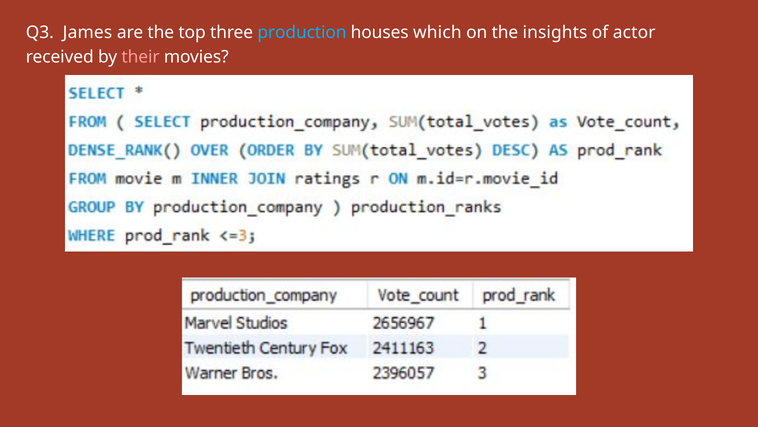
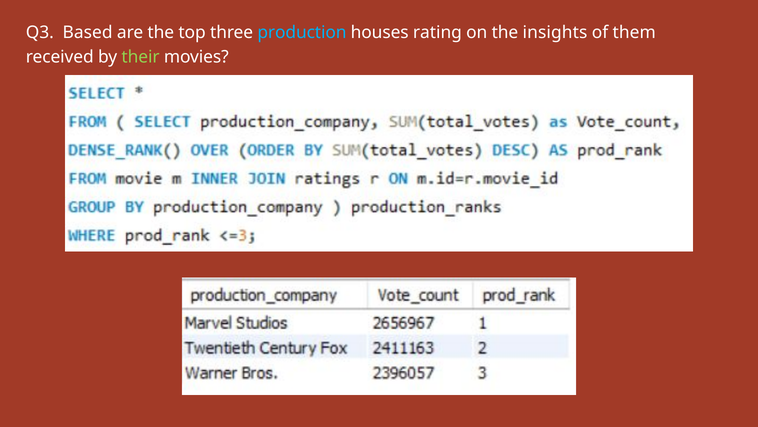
James: James -> Based
which: which -> rating
actor: actor -> them
their colour: pink -> light green
